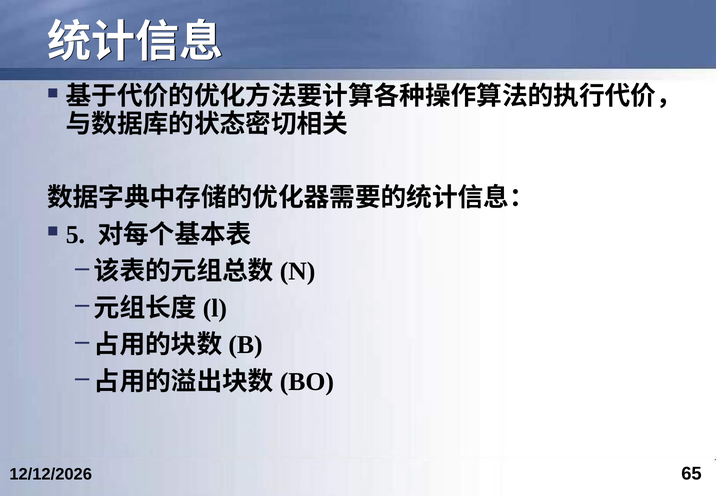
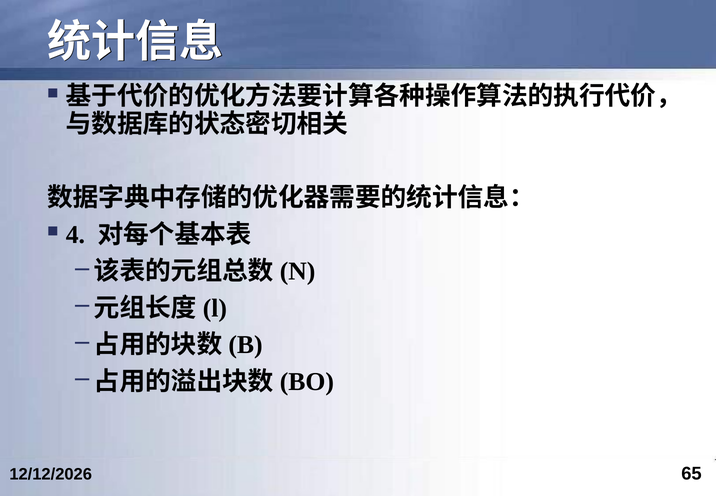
5: 5 -> 4
